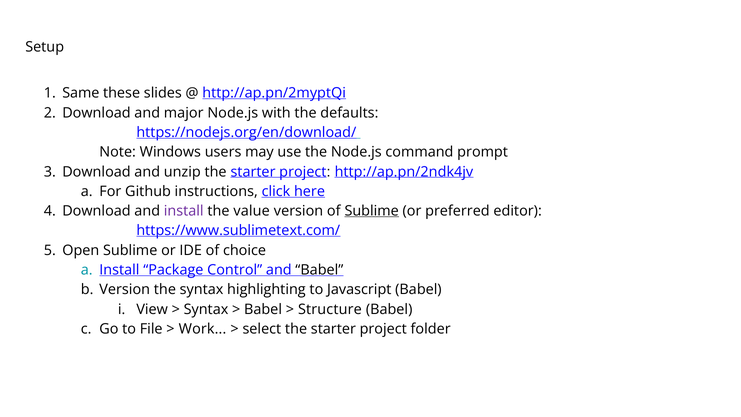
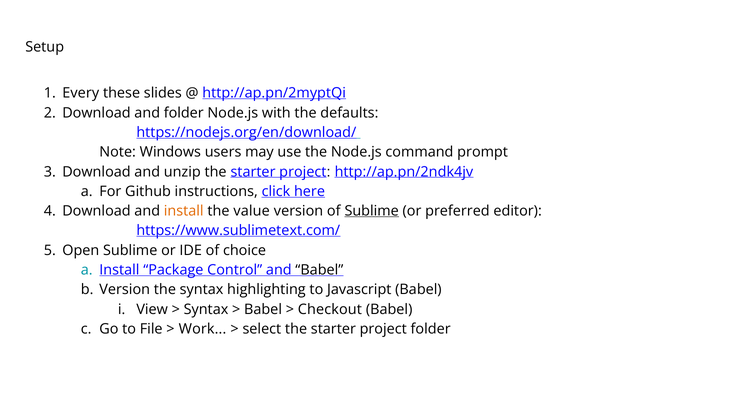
Same: Same -> Every
and major: major -> folder
install at (184, 211) colour: purple -> orange
Structure: Structure -> Checkout
